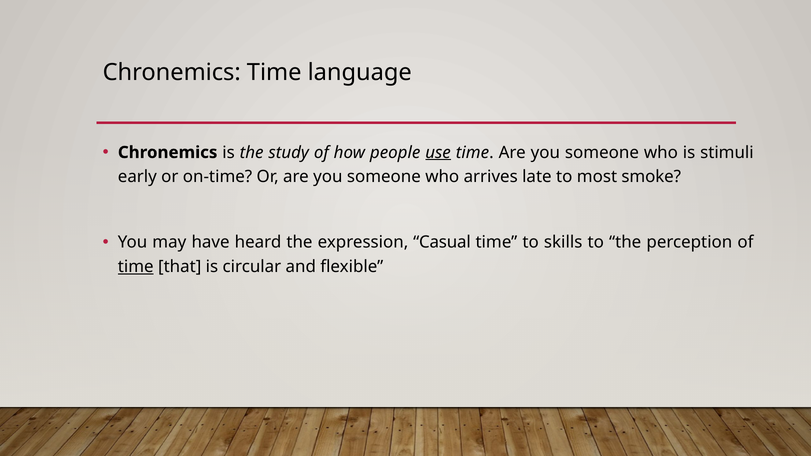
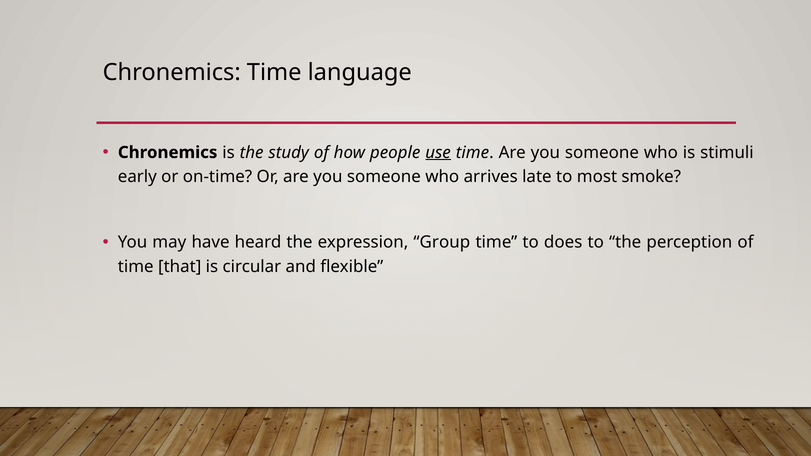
Casual: Casual -> Group
skills: skills -> does
time at (136, 267) underline: present -> none
